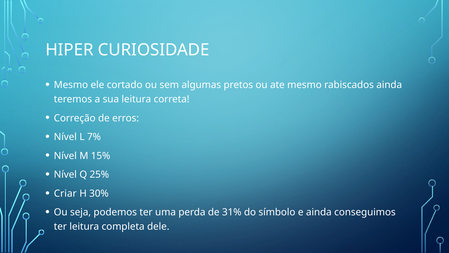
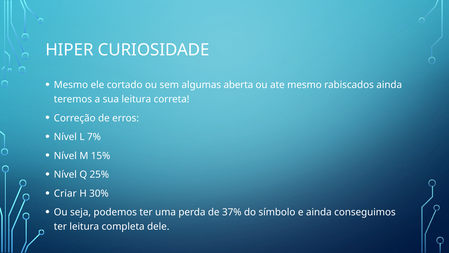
pretos: pretos -> aberta
31%: 31% -> 37%
